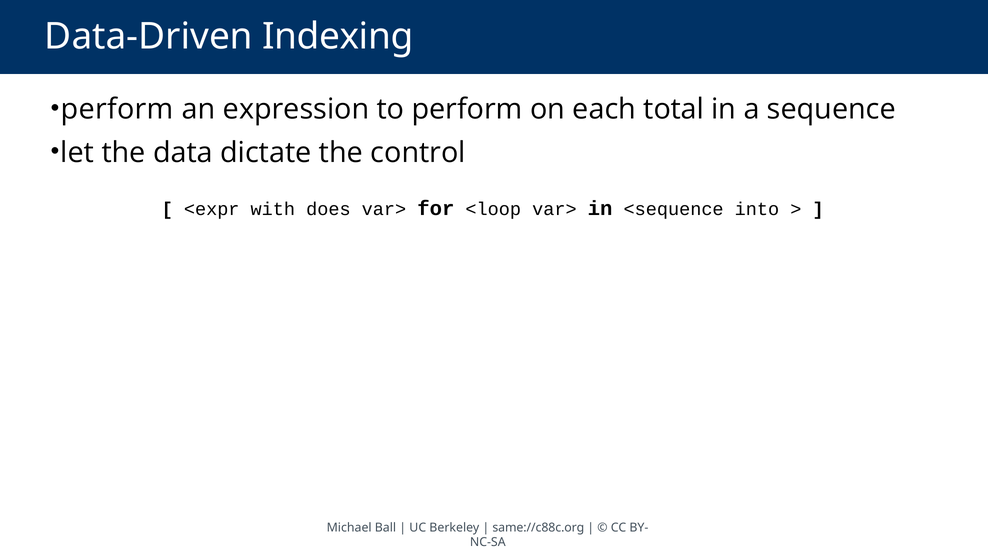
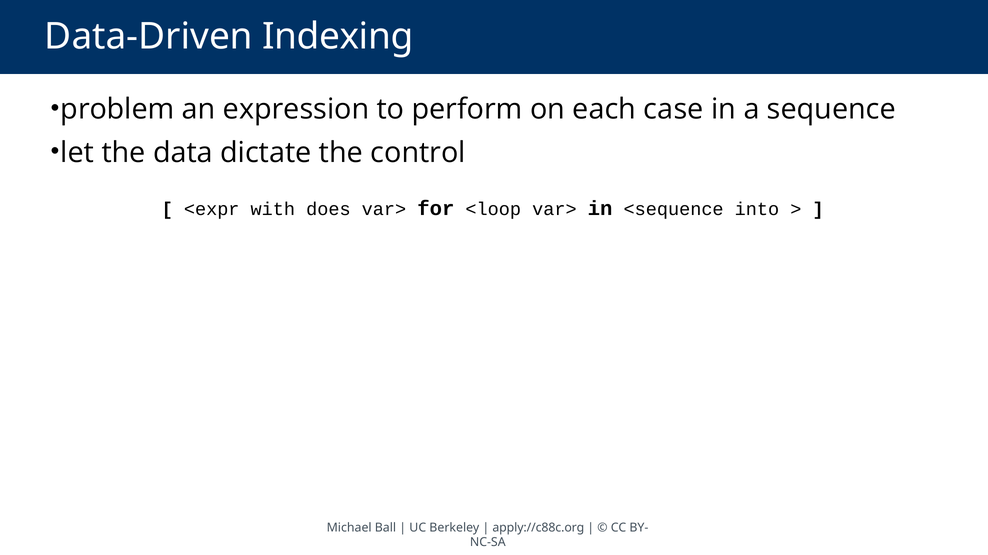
perform at (117, 109): perform -> problem
total: total -> case
same://c88c.org: same://c88c.org -> apply://c88c.org
